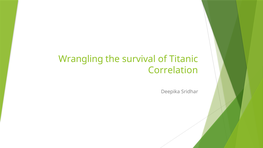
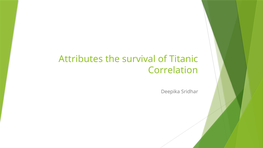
Wrangling: Wrangling -> Attributes
